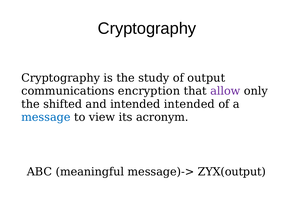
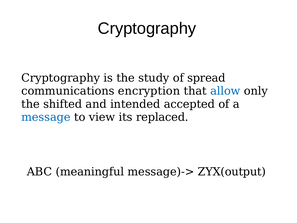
output: output -> spread
allow colour: purple -> blue
intended intended: intended -> accepted
acronym: acronym -> replaced
